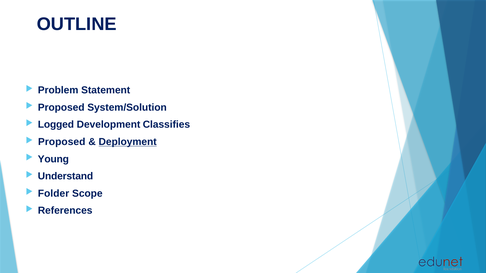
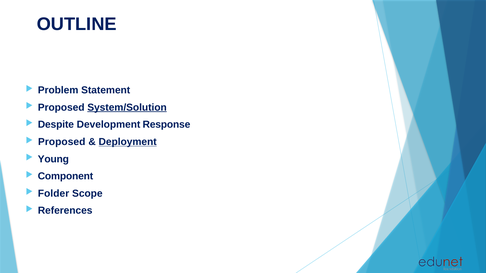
System/Solution underline: none -> present
Logged: Logged -> Despite
Classifies: Classifies -> Response
Understand: Understand -> Component
